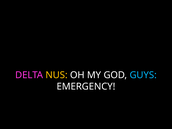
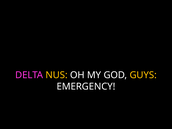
GUYS colour: light blue -> yellow
